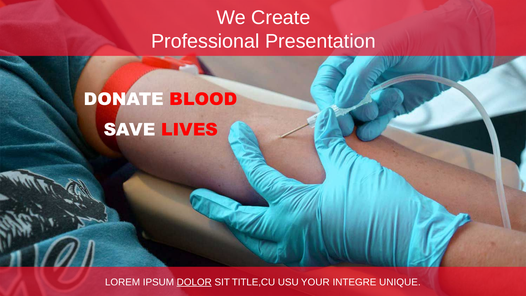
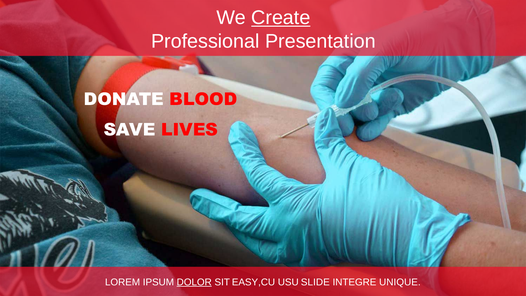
Create underline: none -> present
TITLE,CU: TITLE,CU -> EASY,CU
YOUR: YOUR -> SLIDE
